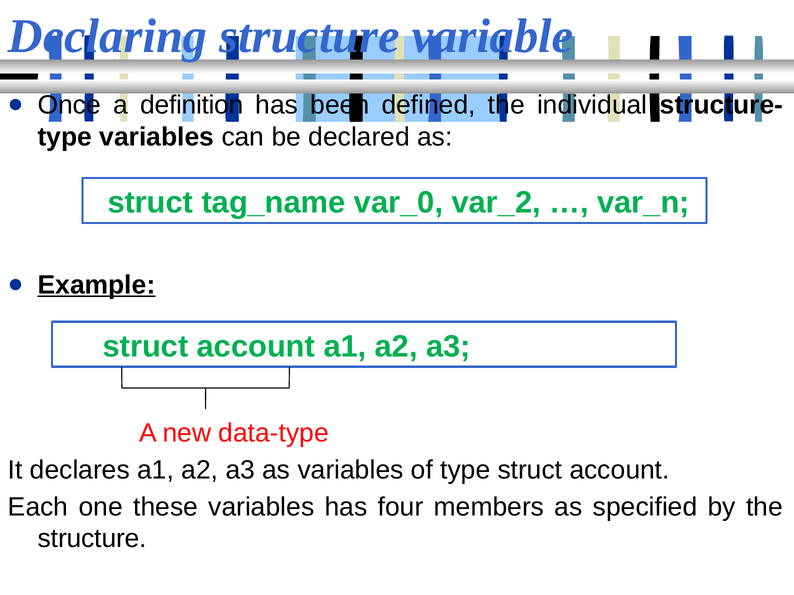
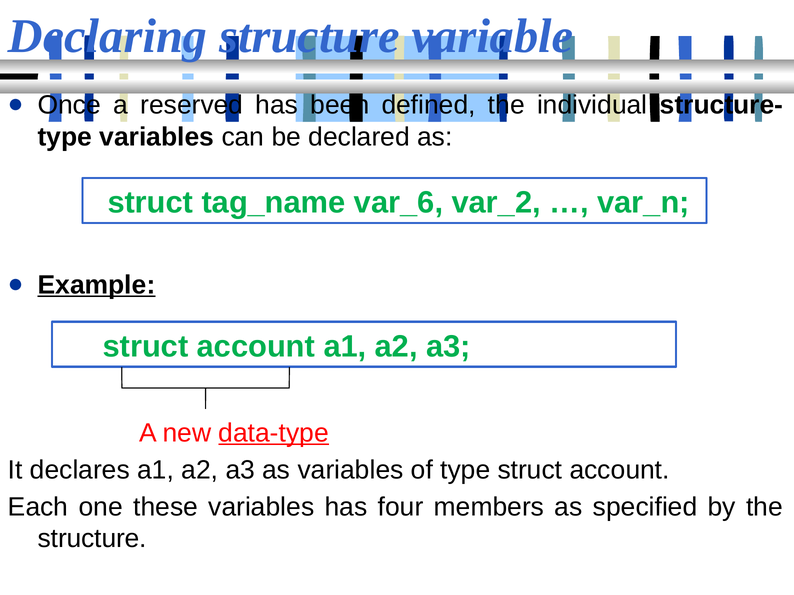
definition: definition -> reserved
var_0: var_0 -> var_6
data-type underline: none -> present
